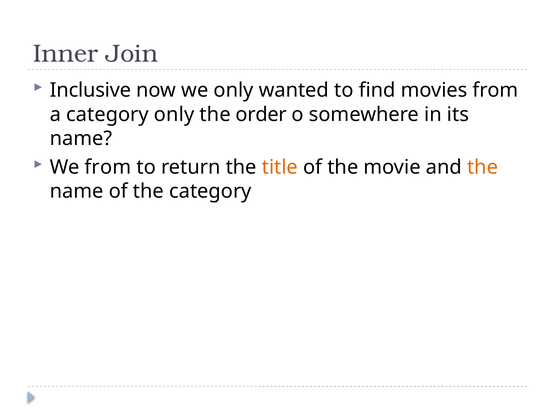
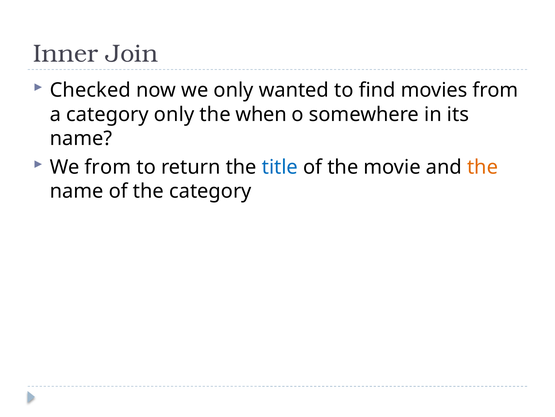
Inclusive: Inclusive -> Checked
order: order -> when
title colour: orange -> blue
